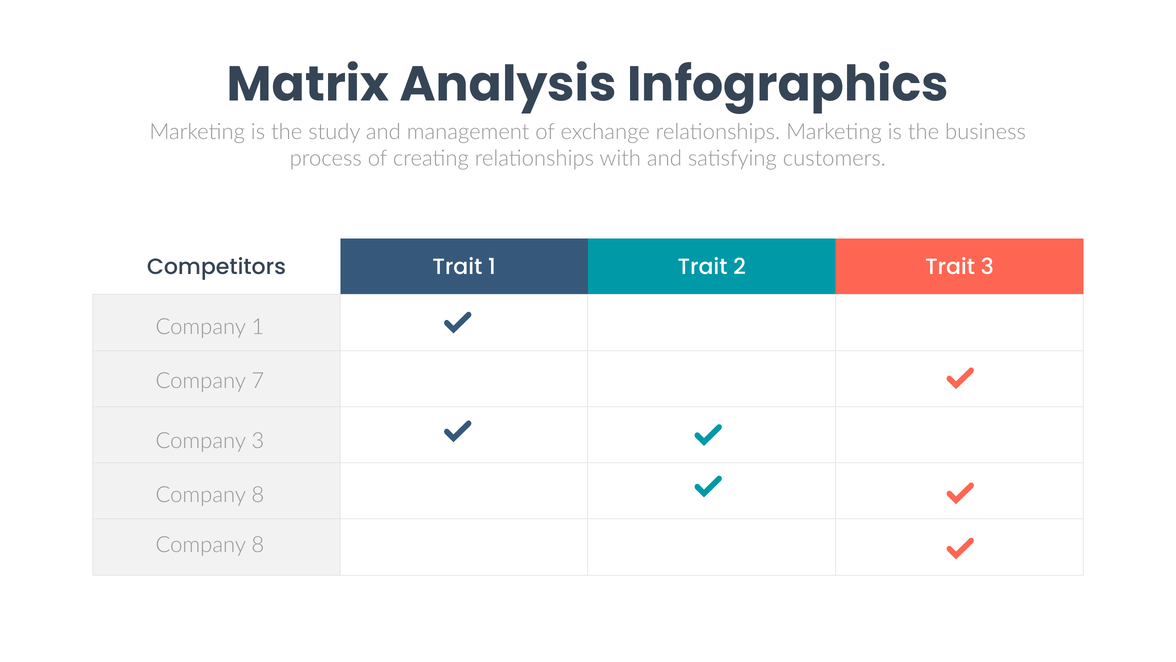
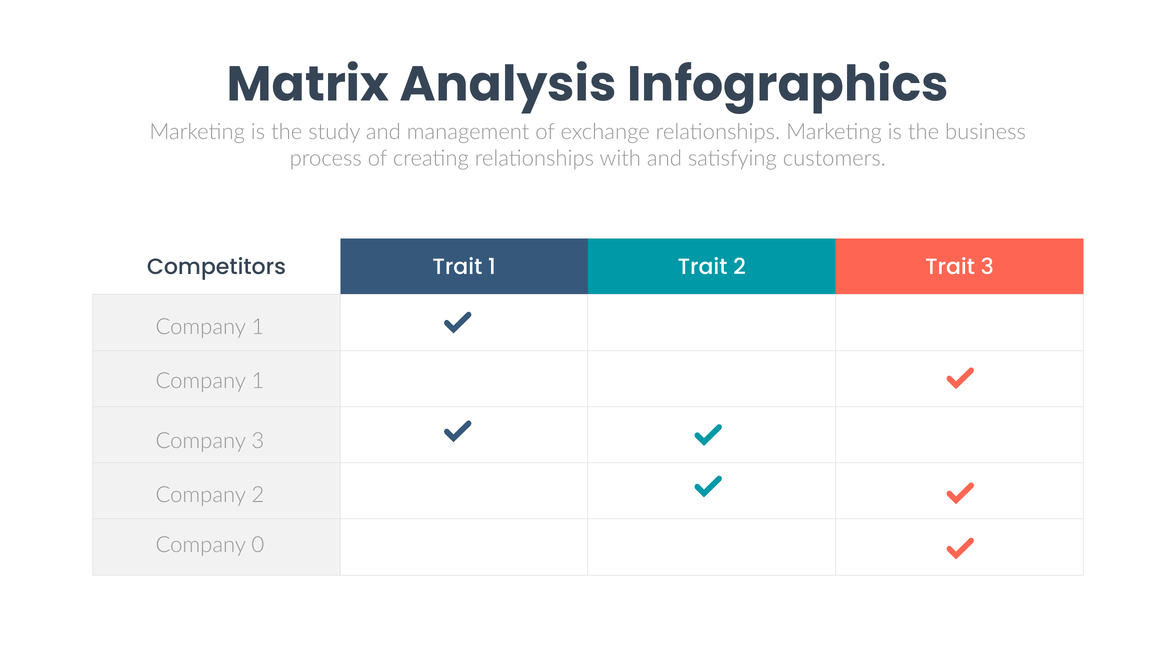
7 at (258, 381): 7 -> 1
8 at (258, 495): 8 -> 2
8 at (258, 545): 8 -> 0
